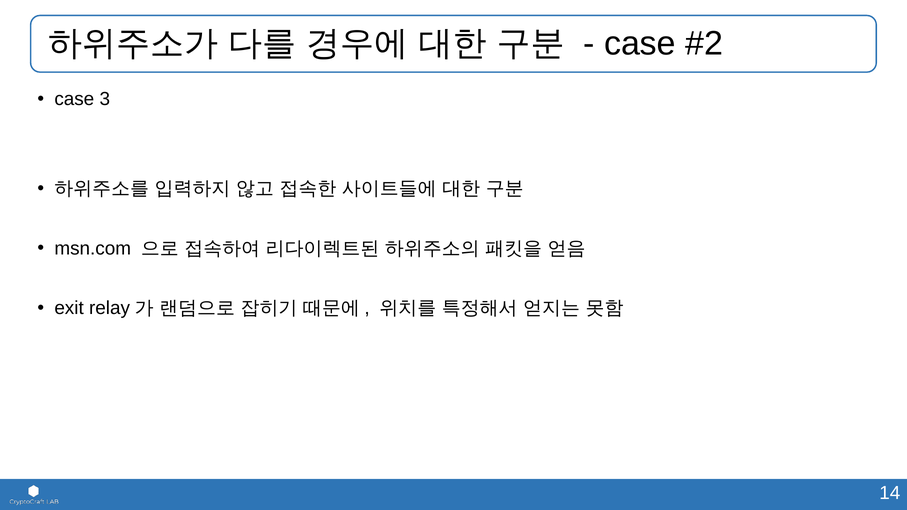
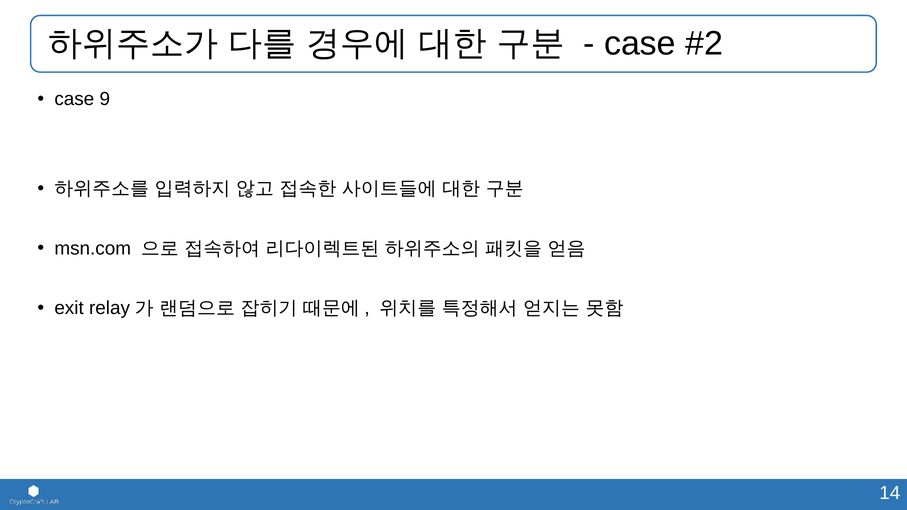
3: 3 -> 9
